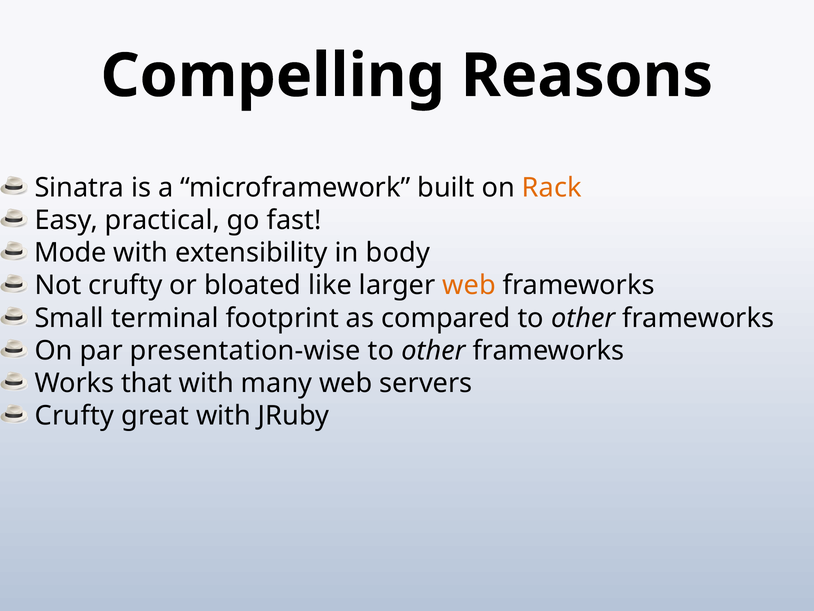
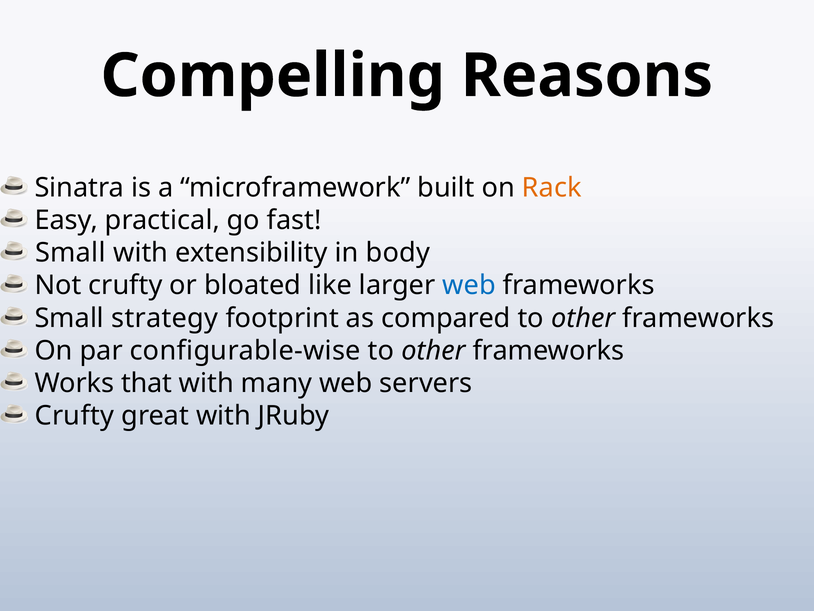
Mode at (71, 253): Mode -> Small
web at (469, 285) colour: orange -> blue
terminal: terminal -> strategy
presentation-wise: presentation-wise -> configurable-wise
